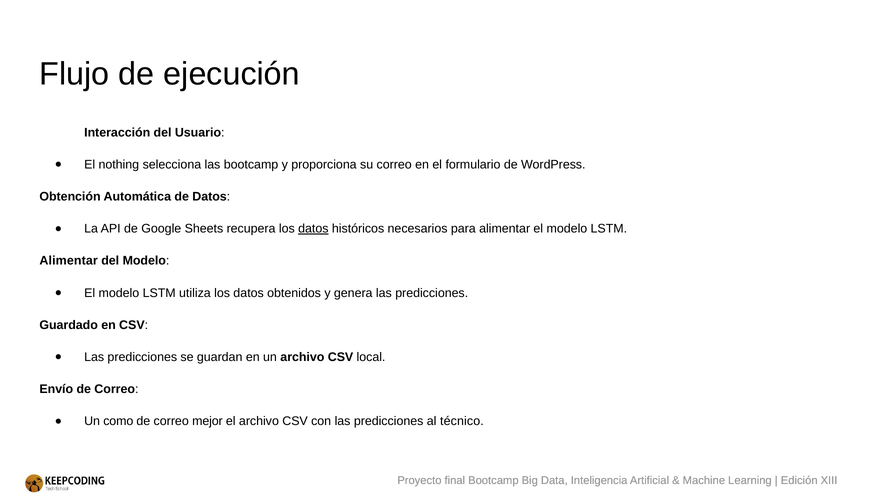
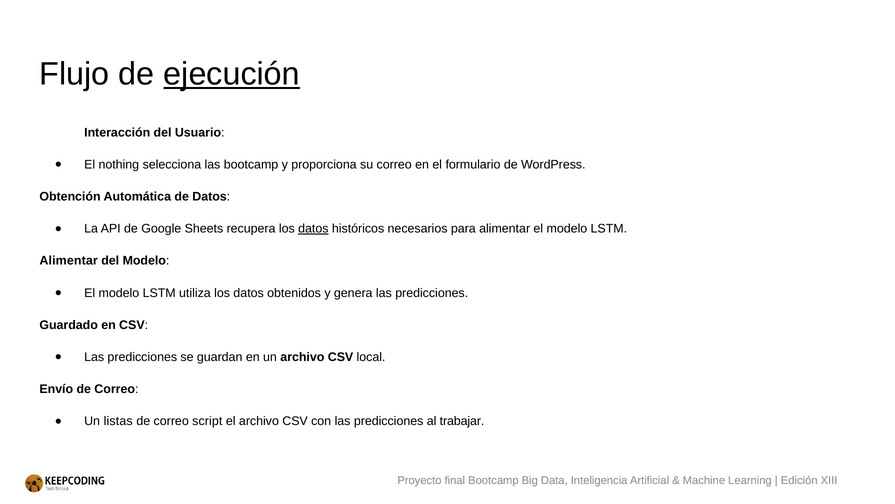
ejecución underline: none -> present
como: como -> listas
mejor: mejor -> script
técnico: técnico -> trabajar
